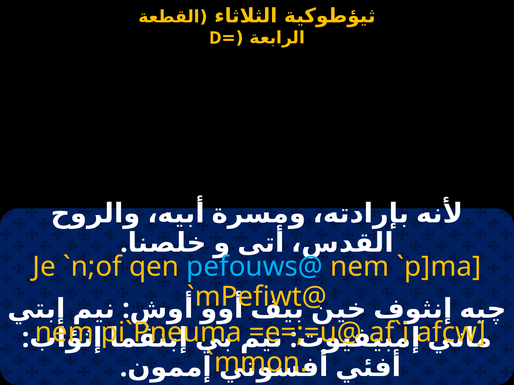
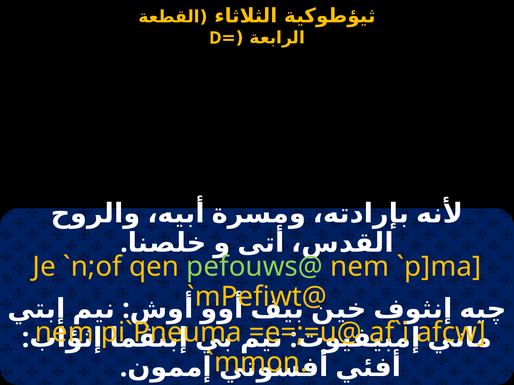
pefouws@ colour: light blue -> light green
